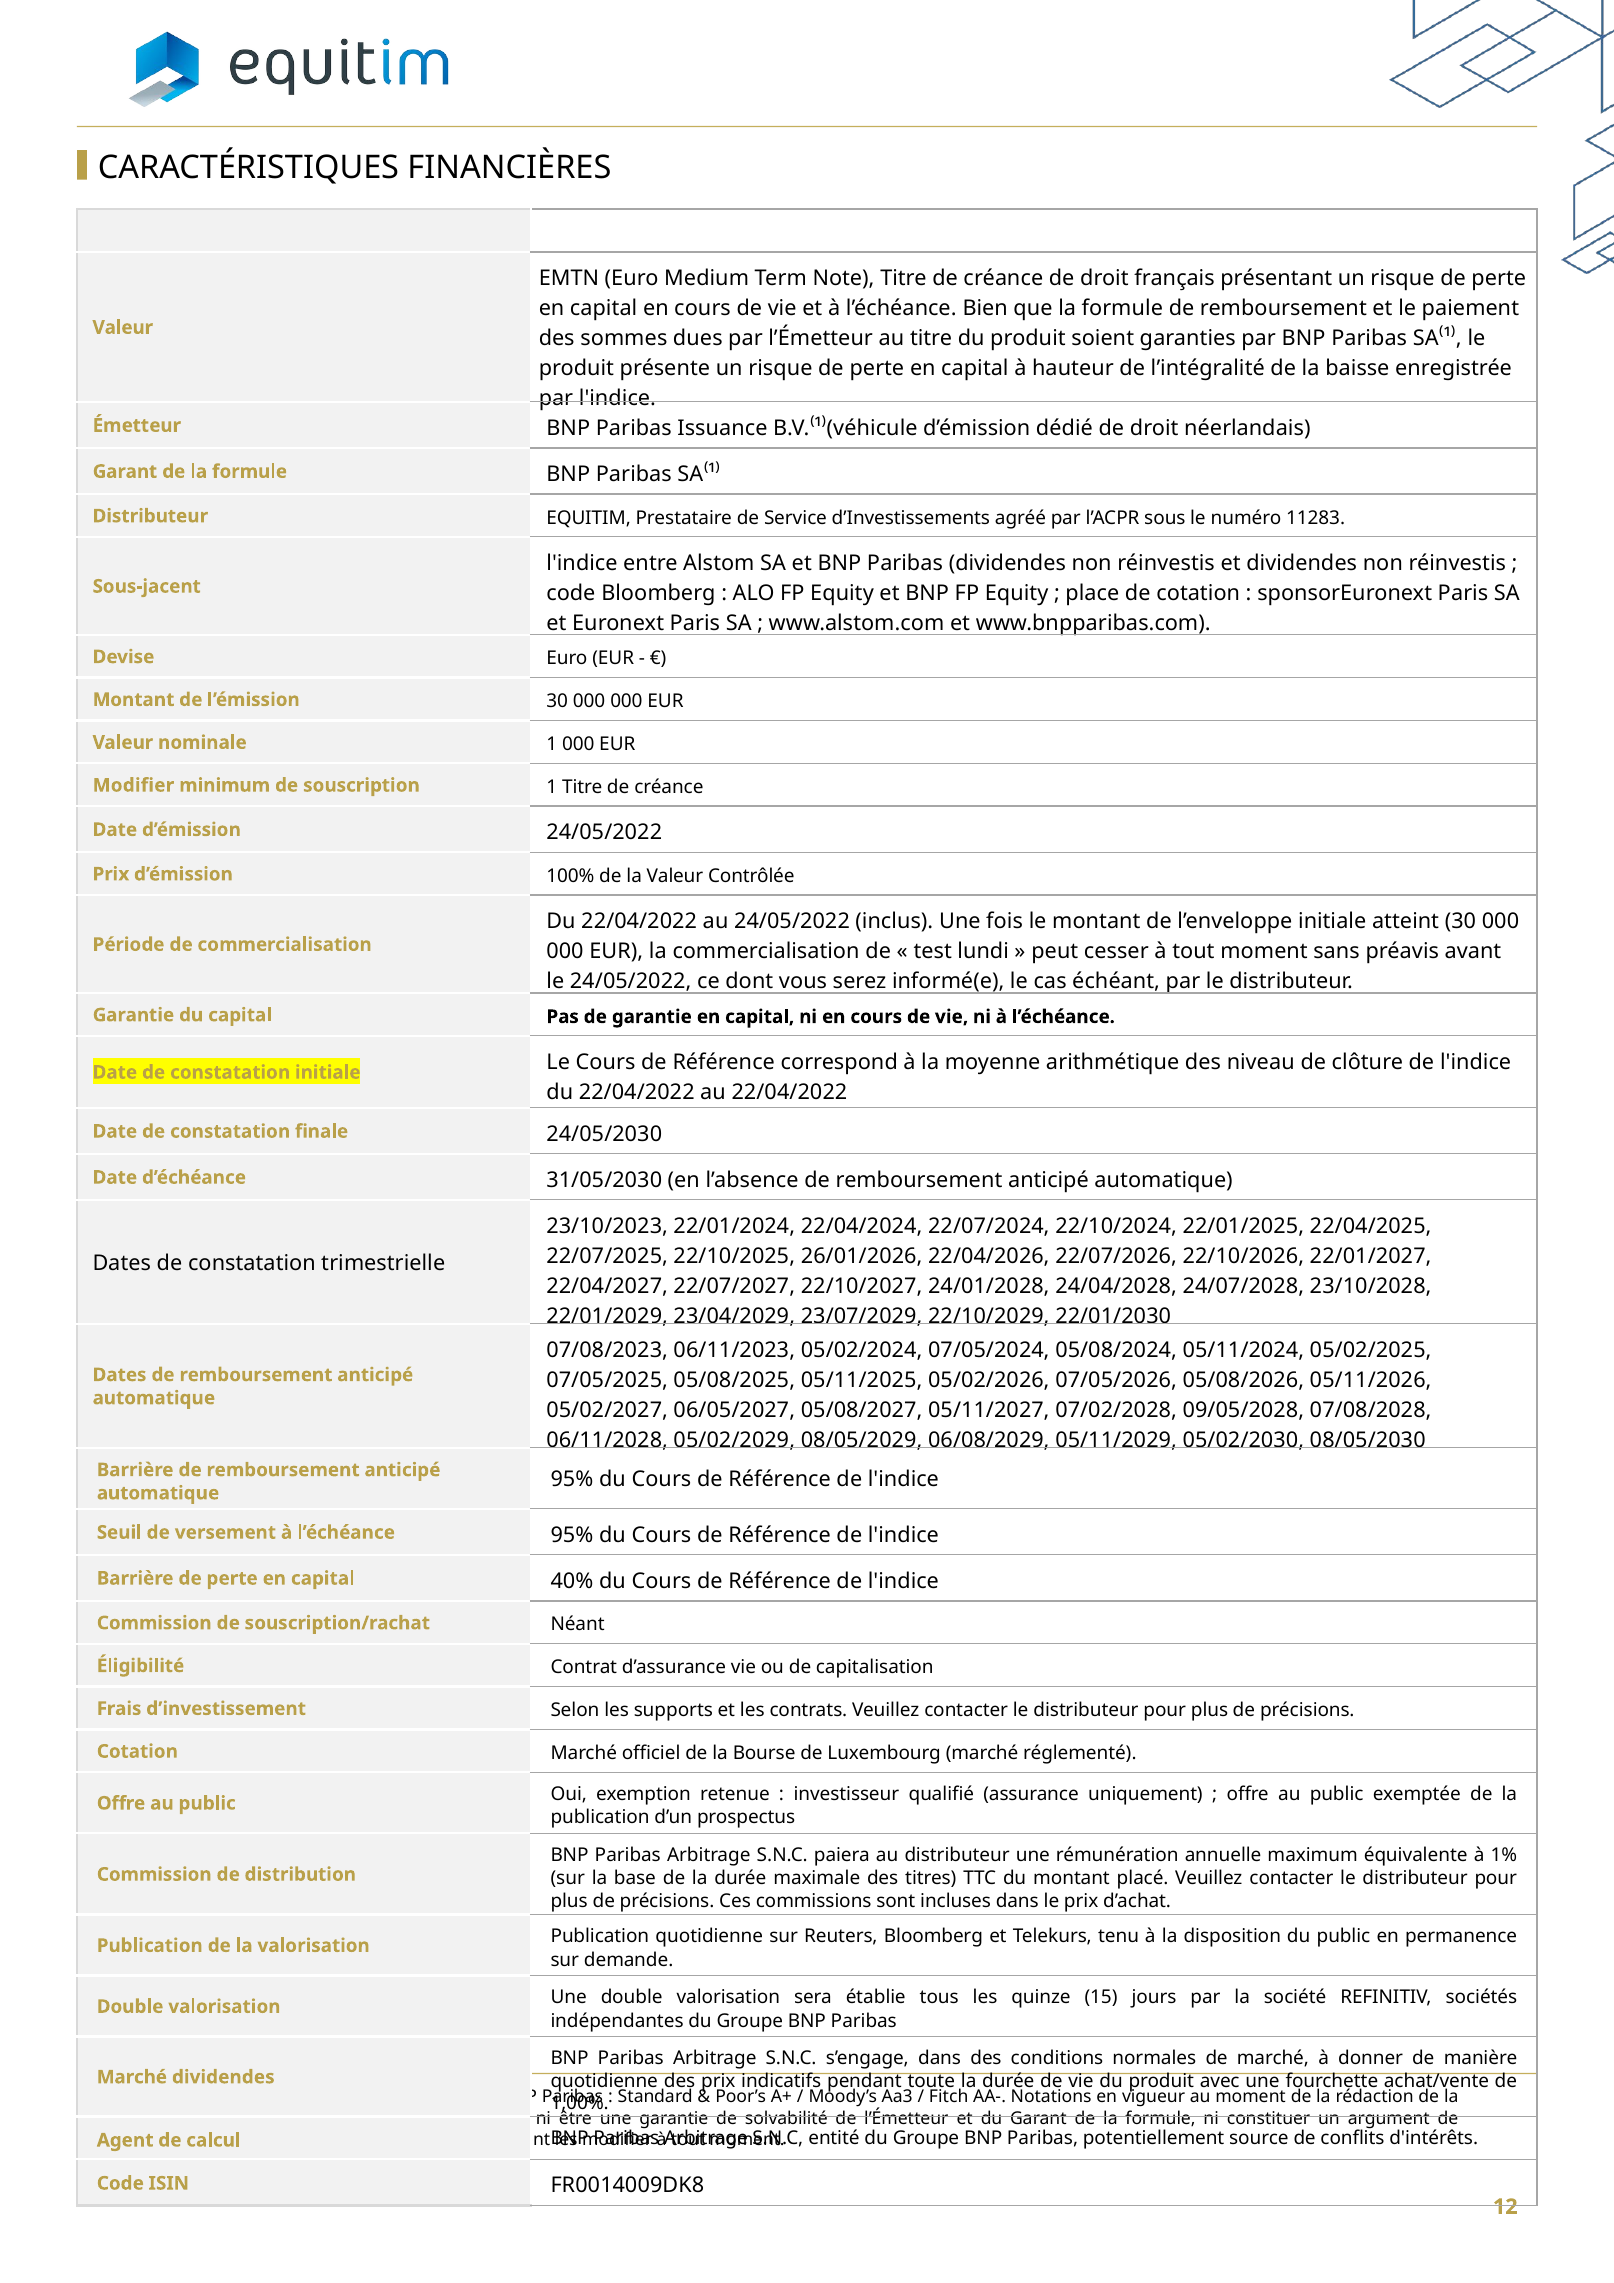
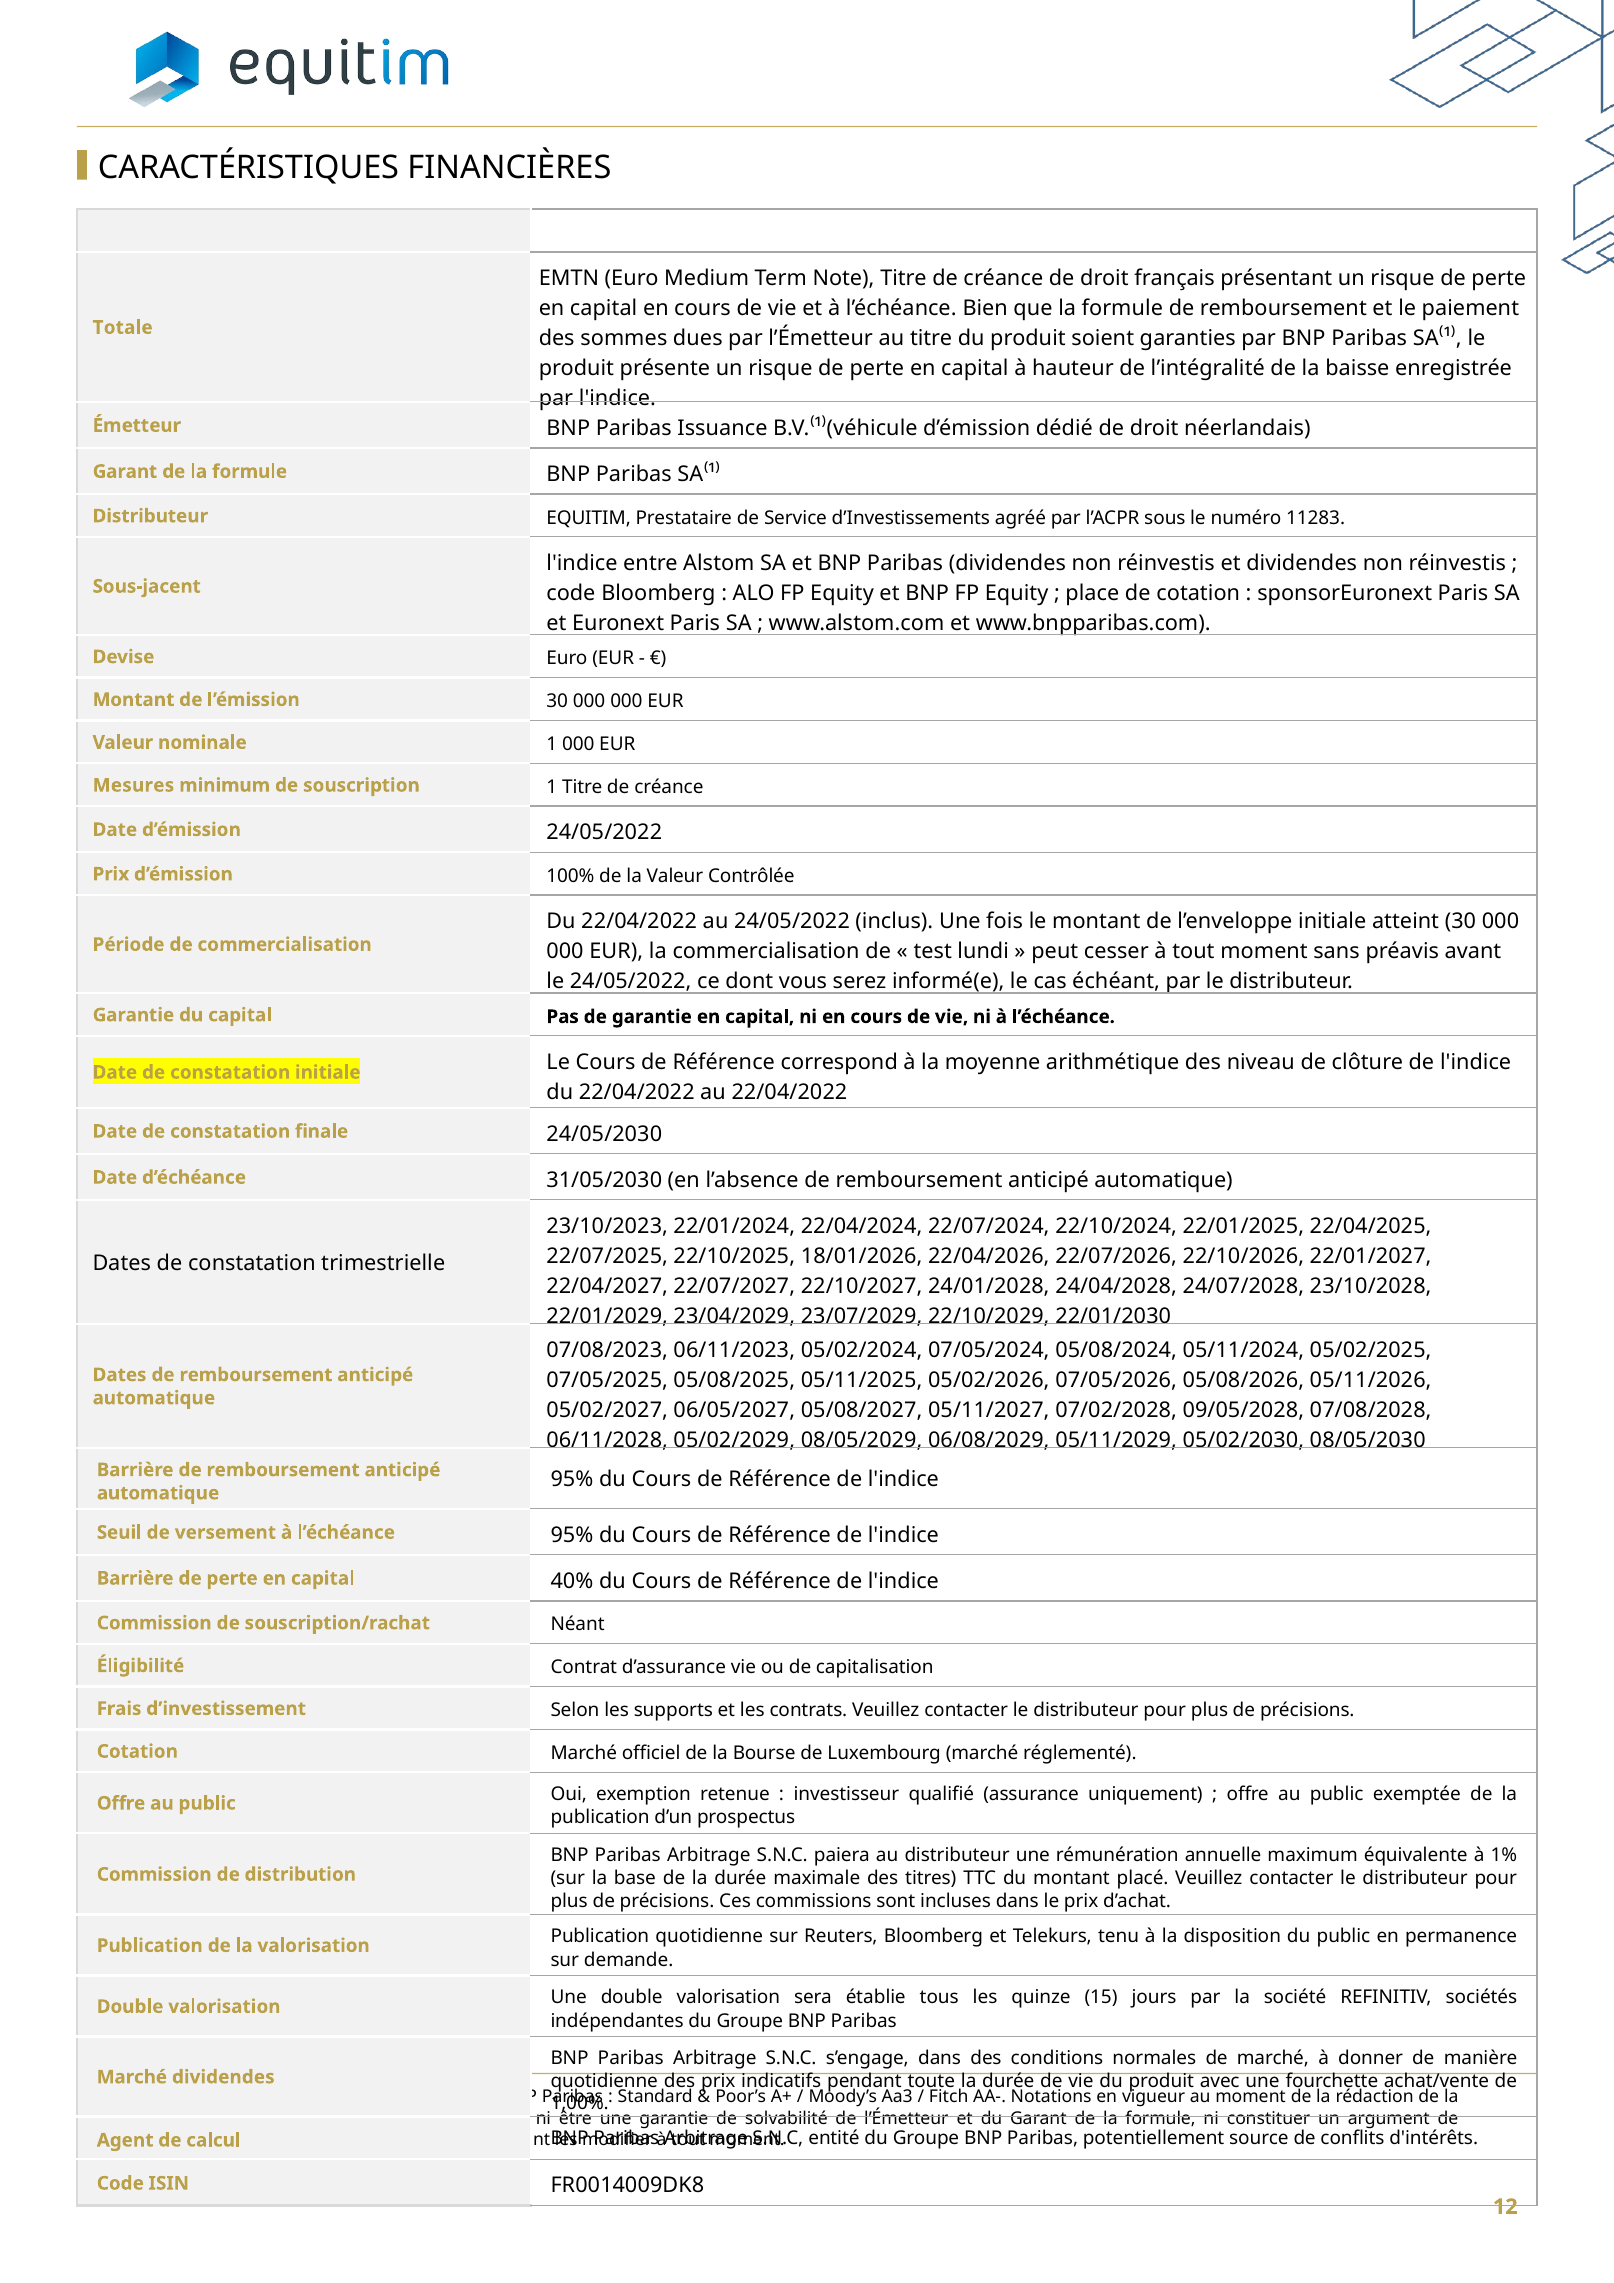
Valeur at (123, 327): Valeur -> Totale
Modifier at (133, 785): Modifier -> Mesures
26/01/2026: 26/01/2026 -> 18/01/2026
